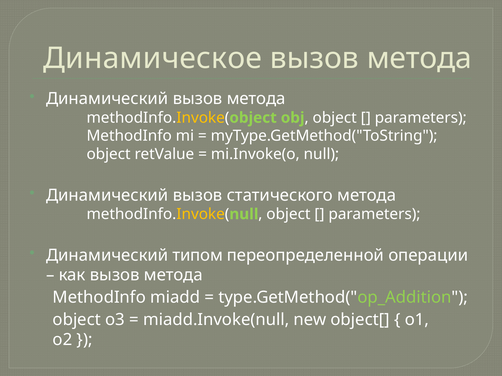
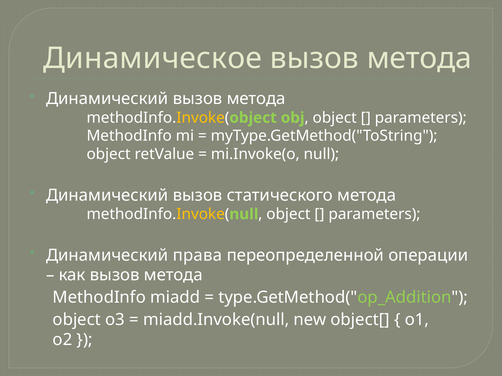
типом: типом -> права
